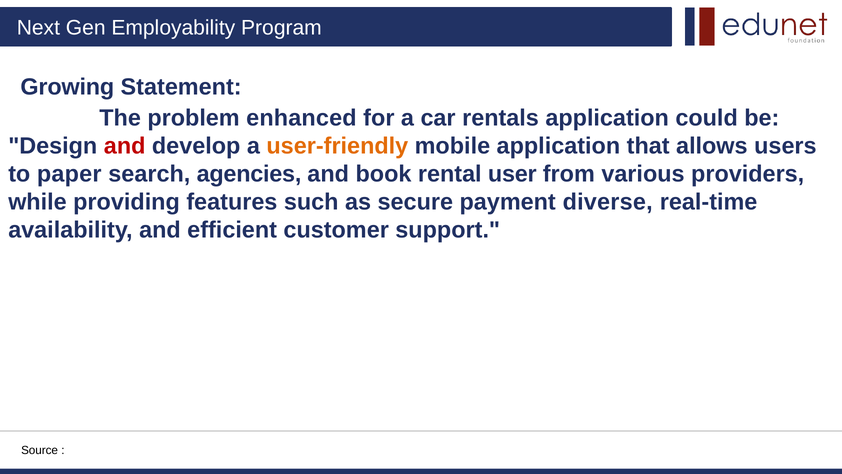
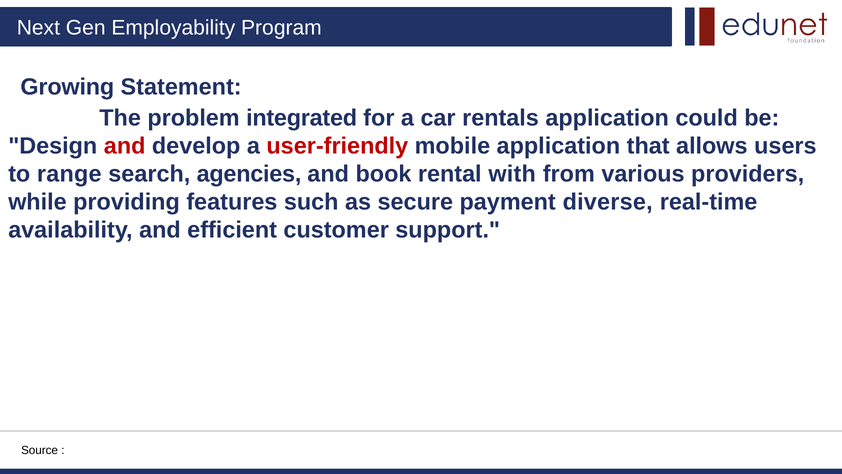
enhanced: enhanced -> integrated
user-friendly colour: orange -> red
paper: paper -> range
user: user -> with
